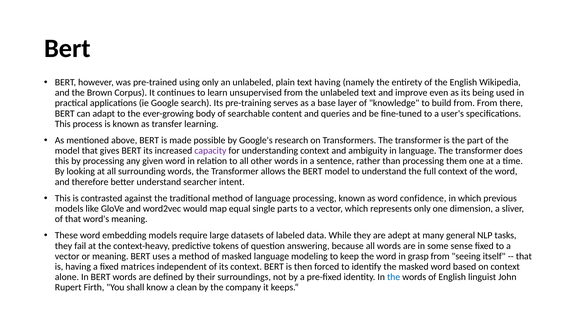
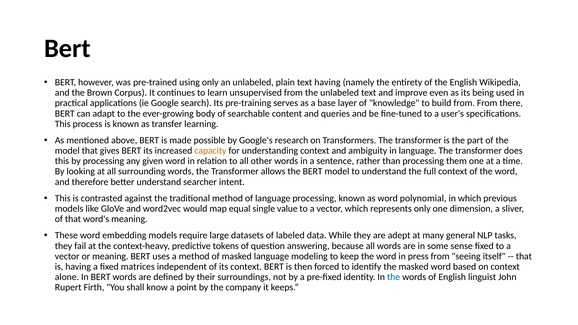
capacity colour: purple -> orange
confidence: confidence -> polynomial
parts: parts -> value
grasp: grasp -> press
clean: clean -> point
